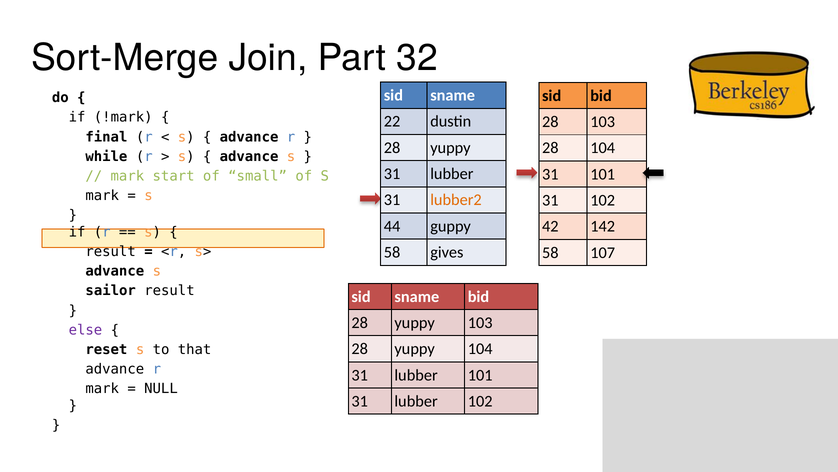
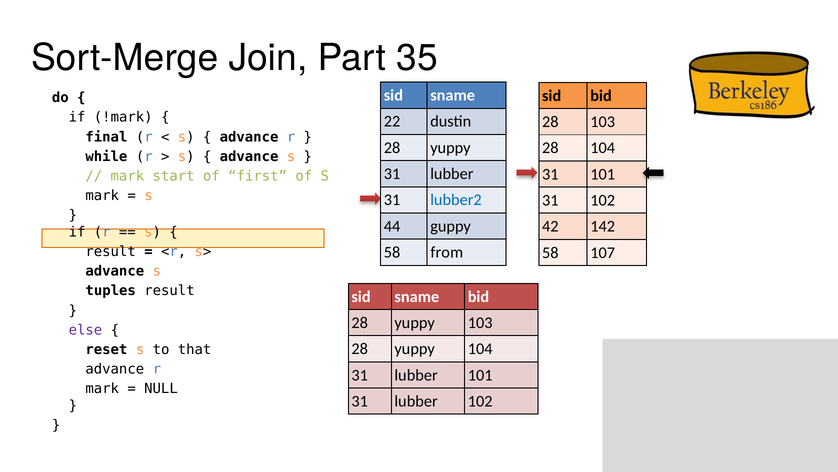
32: 32 -> 35
small: small -> first
lubber2 colour: orange -> blue
gives: gives -> from
sailor: sailor -> tuples
